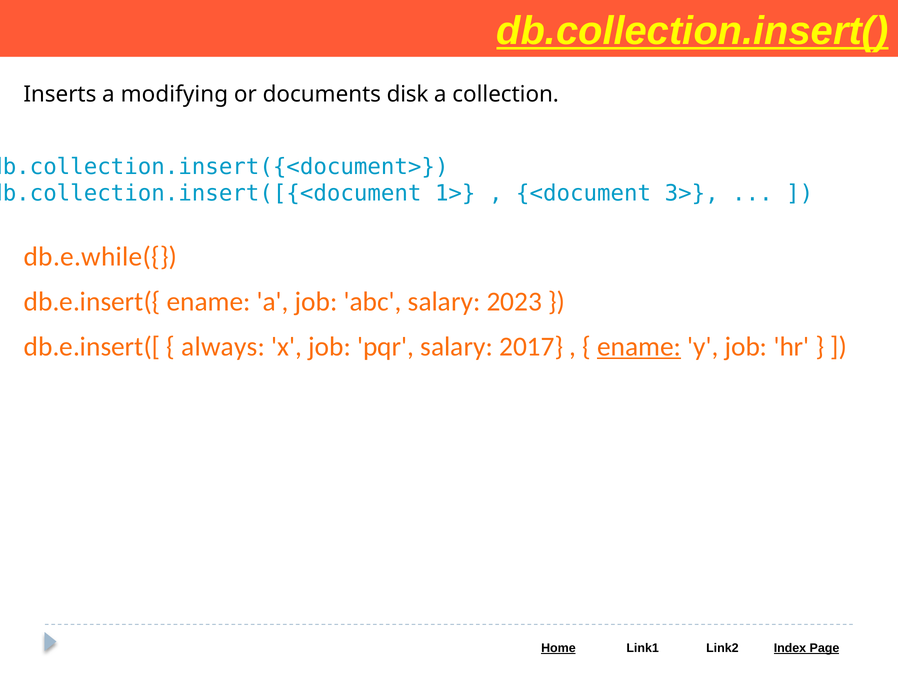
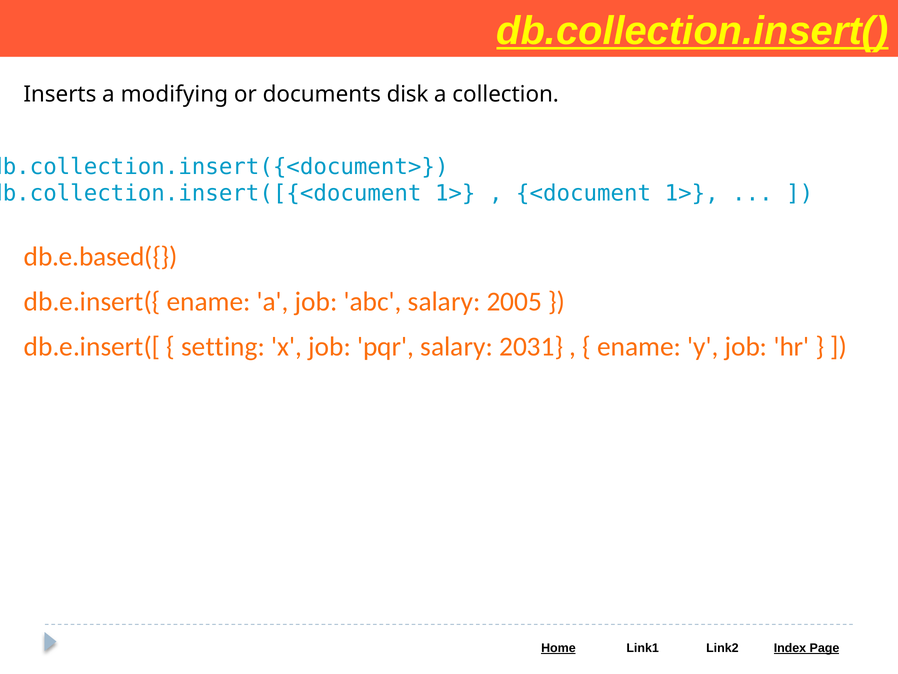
<document 3>: 3> -> 1>
db.e.while({: db.e.while({ -> db.e.based({
2023: 2023 -> 2005
always: always -> setting
2017: 2017 -> 2031
ename at (639, 346) underline: present -> none
